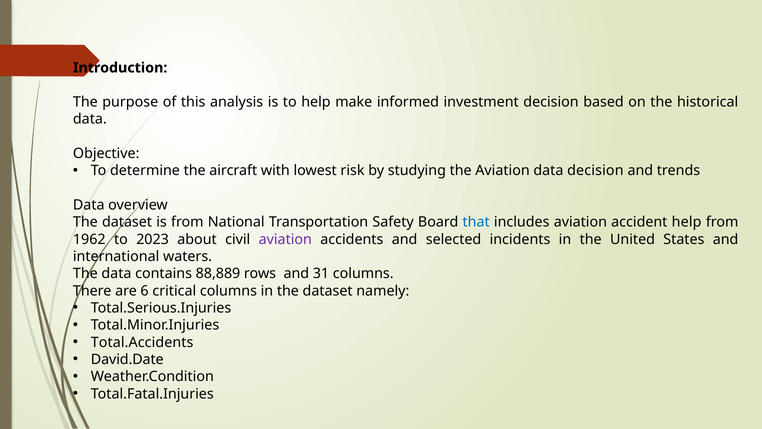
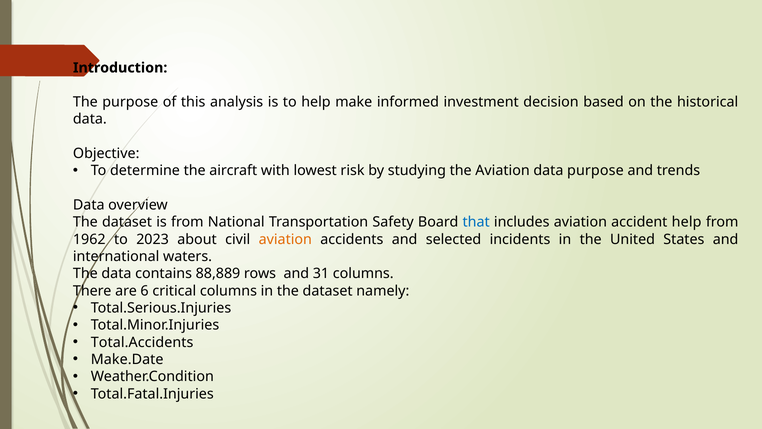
data decision: decision -> purpose
aviation at (285, 239) colour: purple -> orange
David.Date: David.Date -> Make.Date
